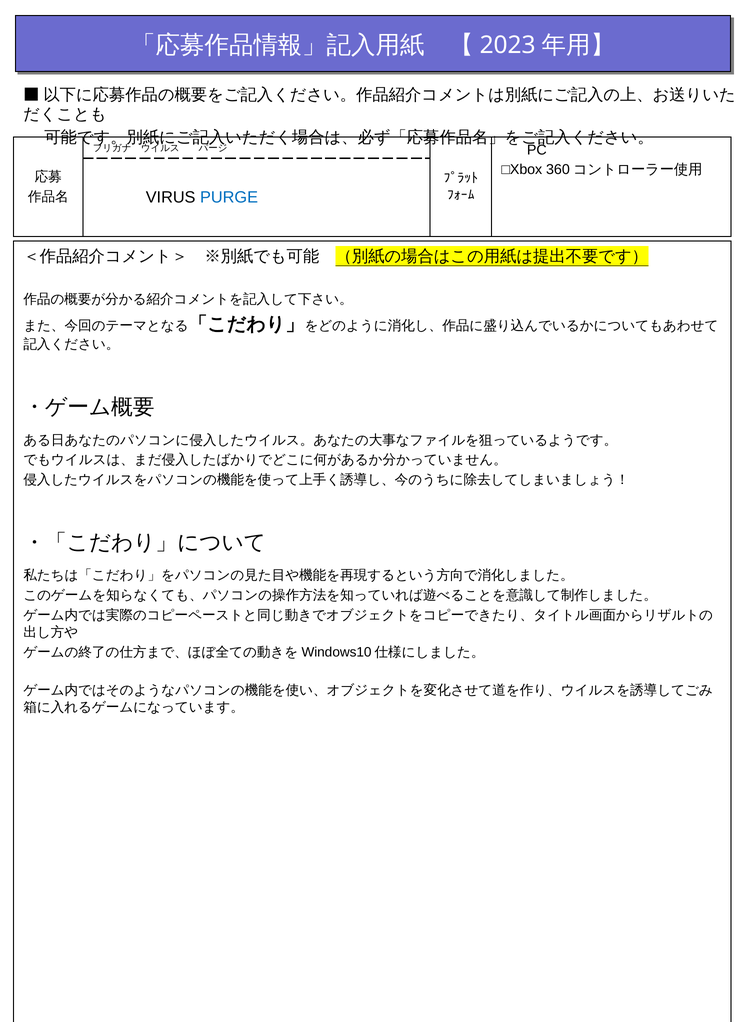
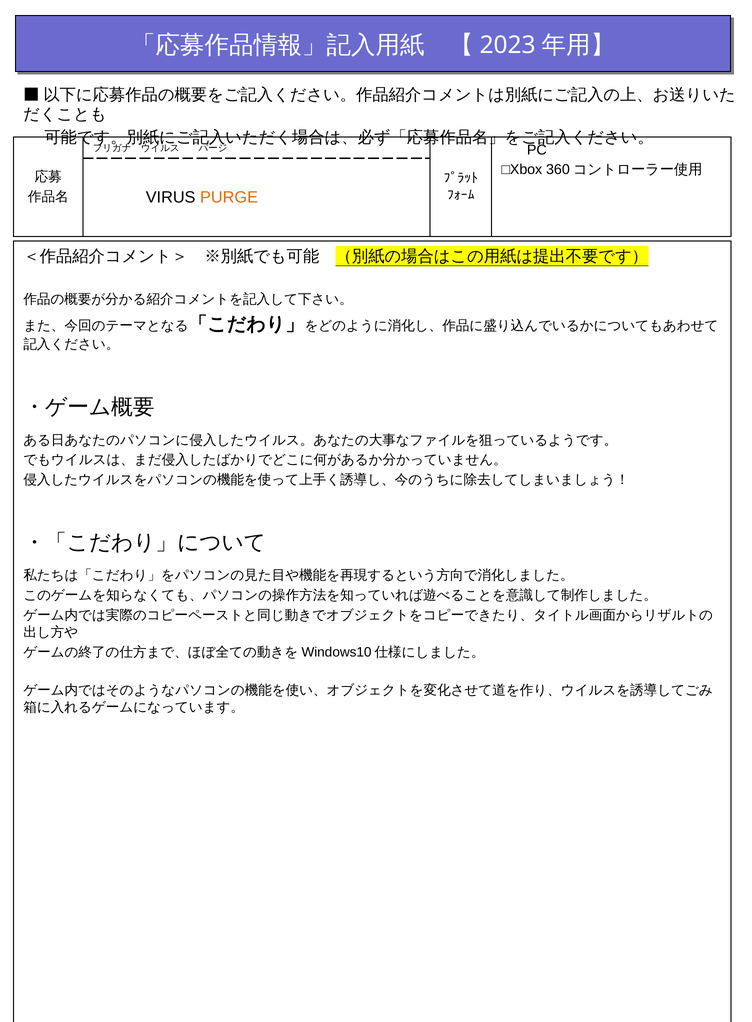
PURGE colour: blue -> orange
